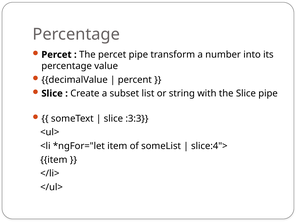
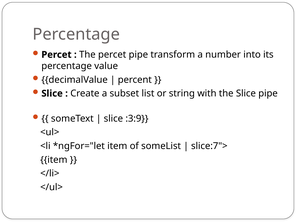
:3:3: :3:3 -> :3:9
slice:4">: slice:4"> -> slice:7">
